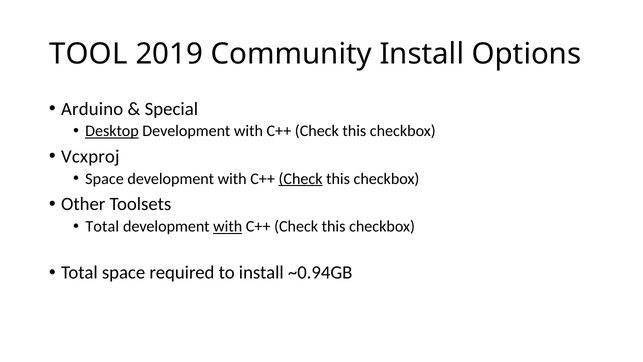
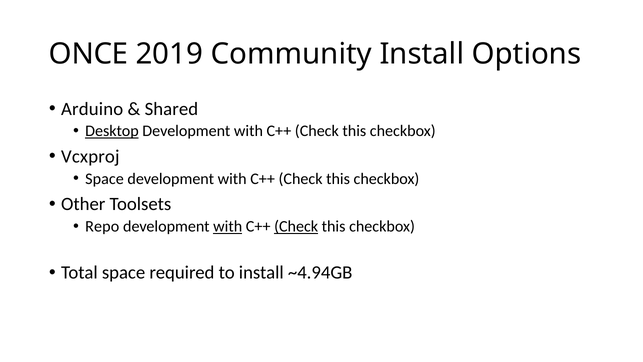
TOOL: TOOL -> ONCE
Special: Special -> Shared
Check at (301, 179) underline: present -> none
Total at (102, 226): Total -> Repo
Check at (296, 226) underline: none -> present
~0.94GB: ~0.94GB -> ~4.94GB
